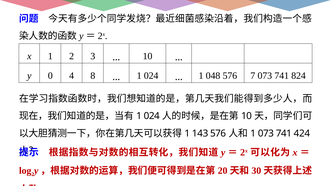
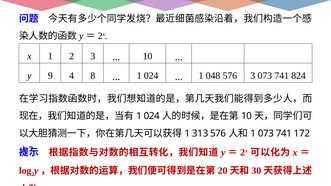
0: 0 -> 9
576 7: 7 -> 3
143: 143 -> 313
424: 424 -> 172
